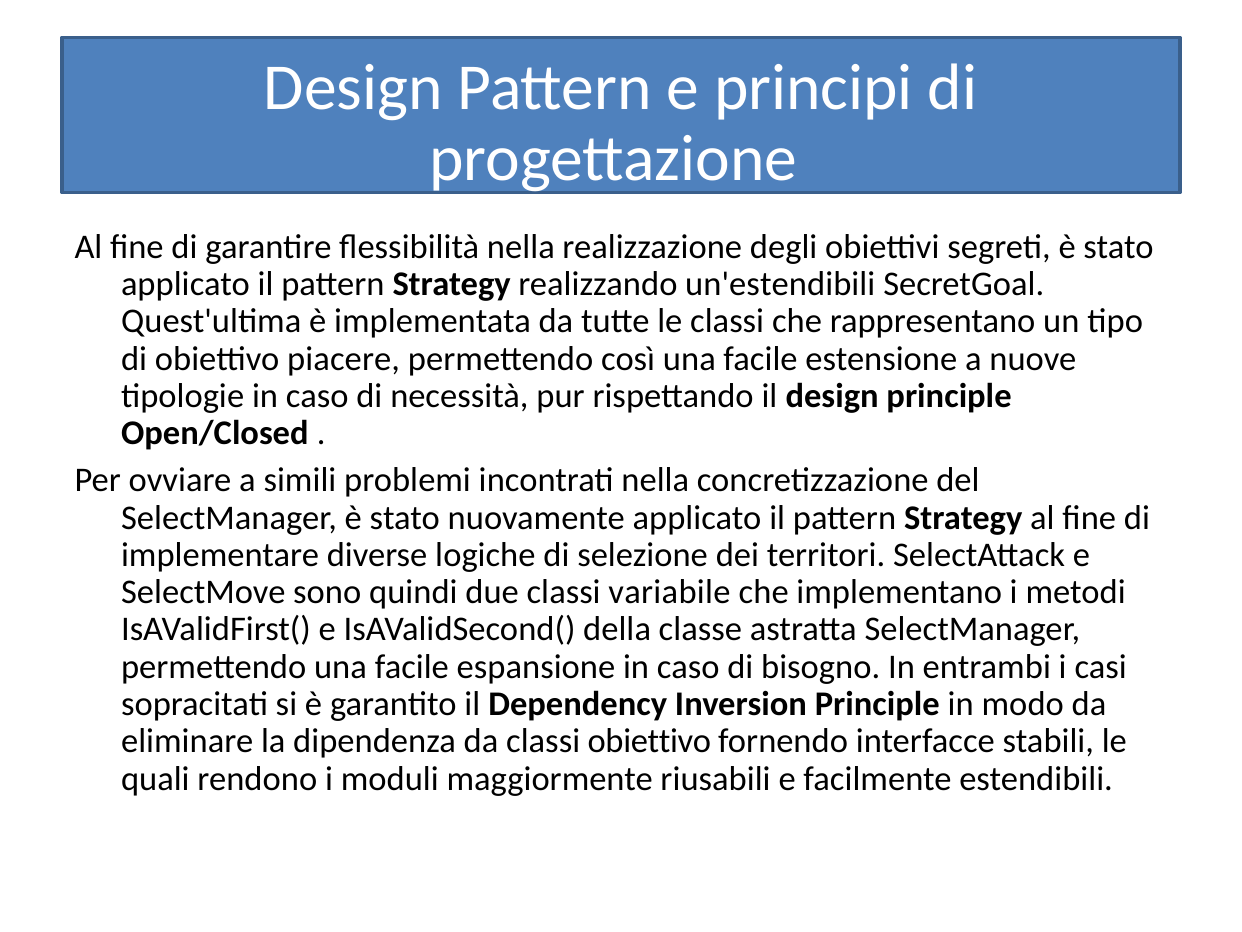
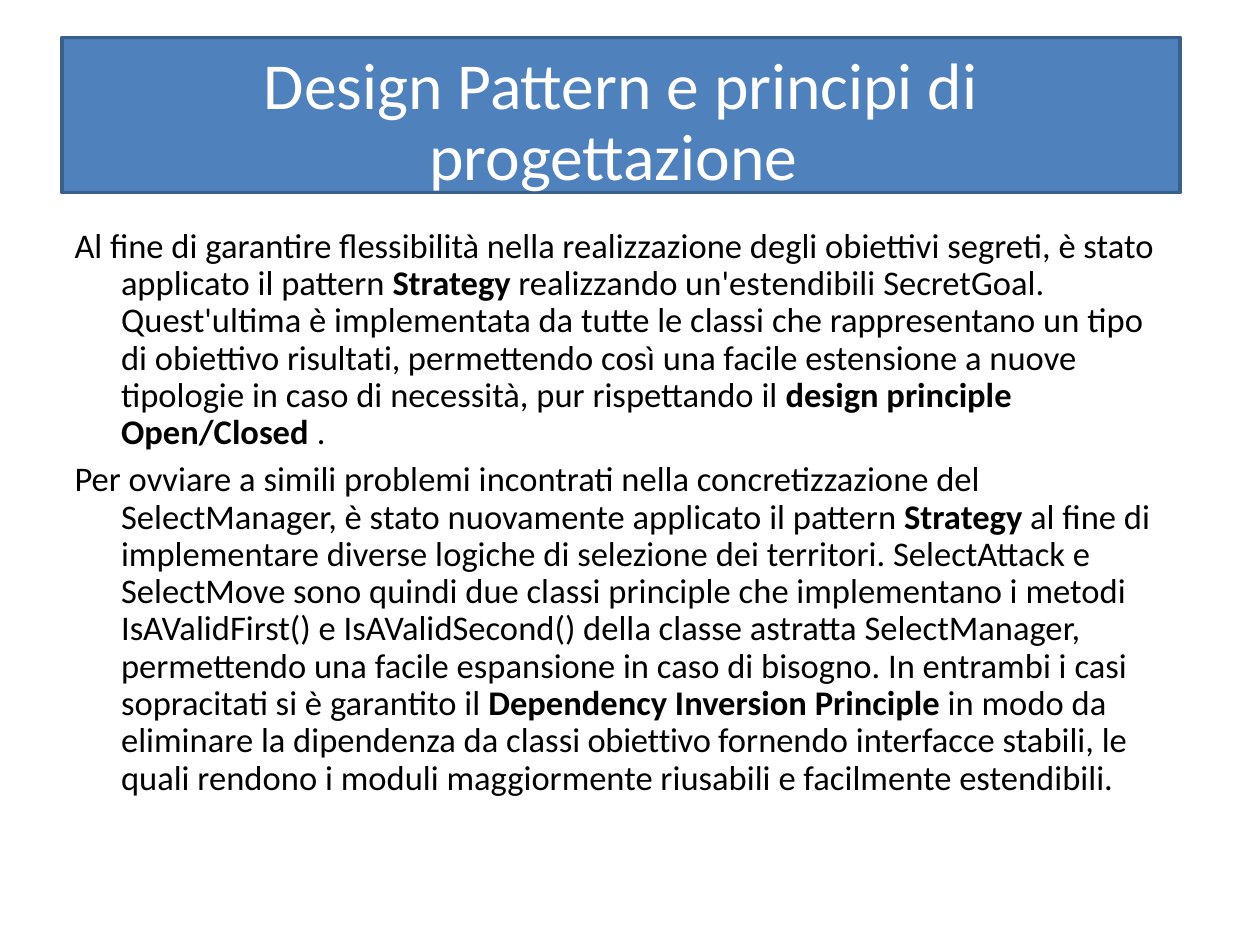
piacere: piacere -> risultati
classi variabile: variabile -> principle
